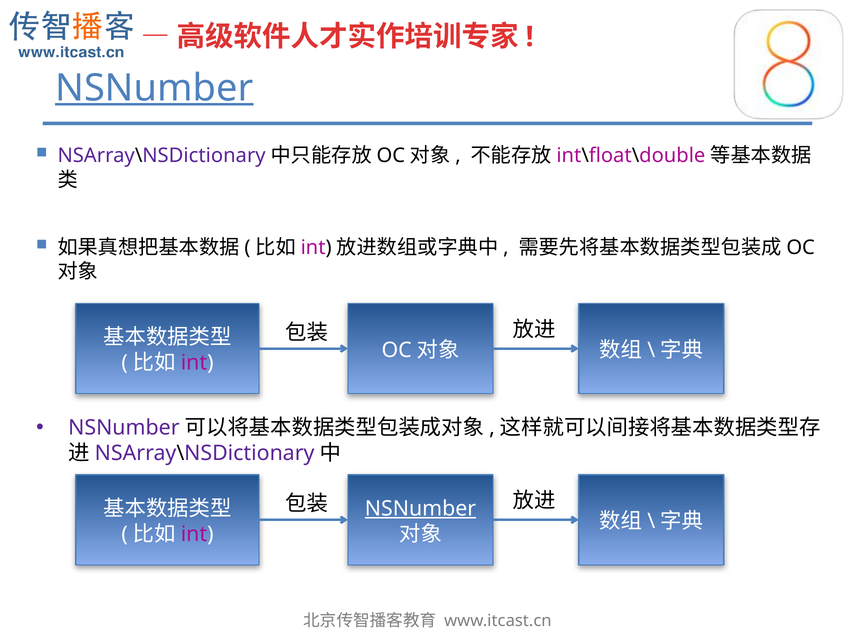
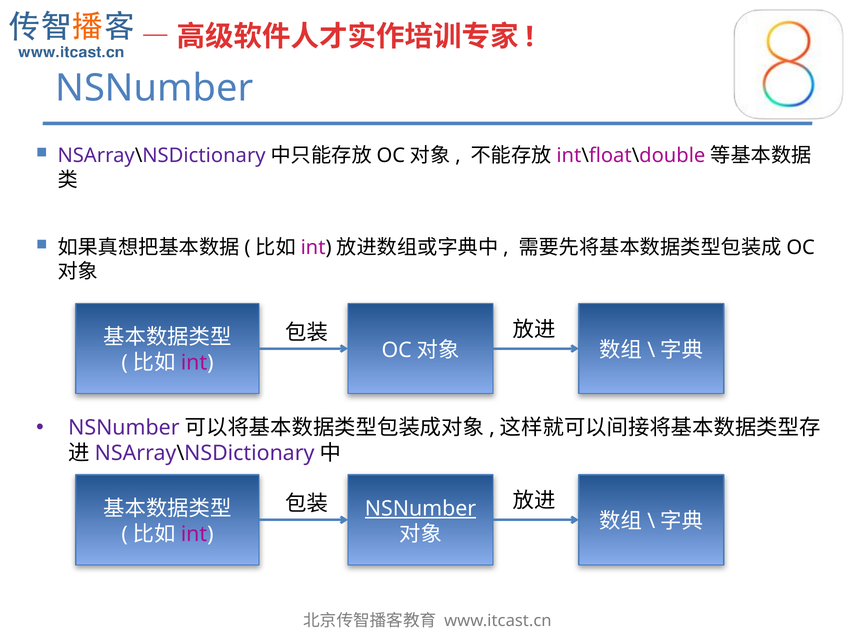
NSNumber at (154, 88) underline: present -> none
